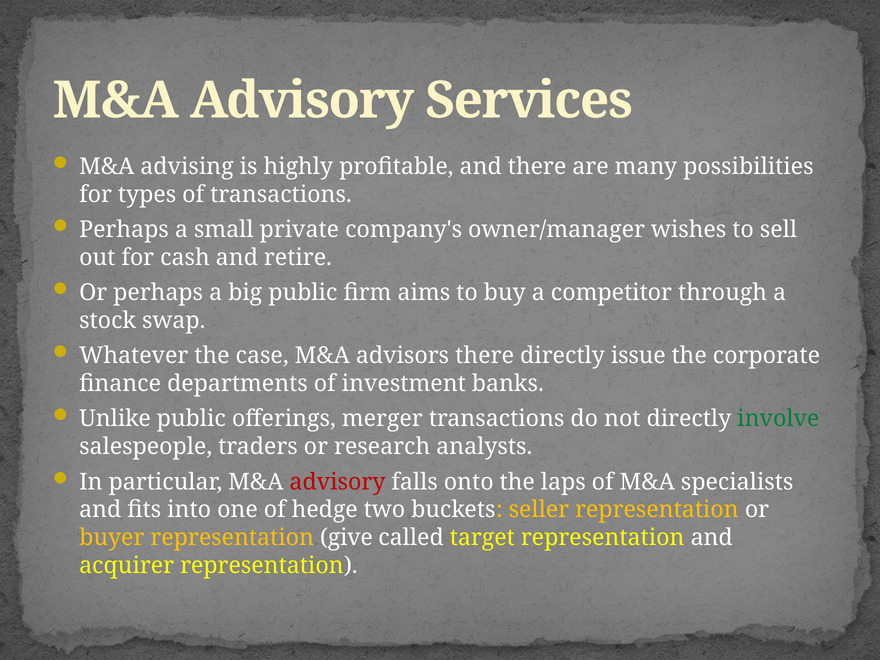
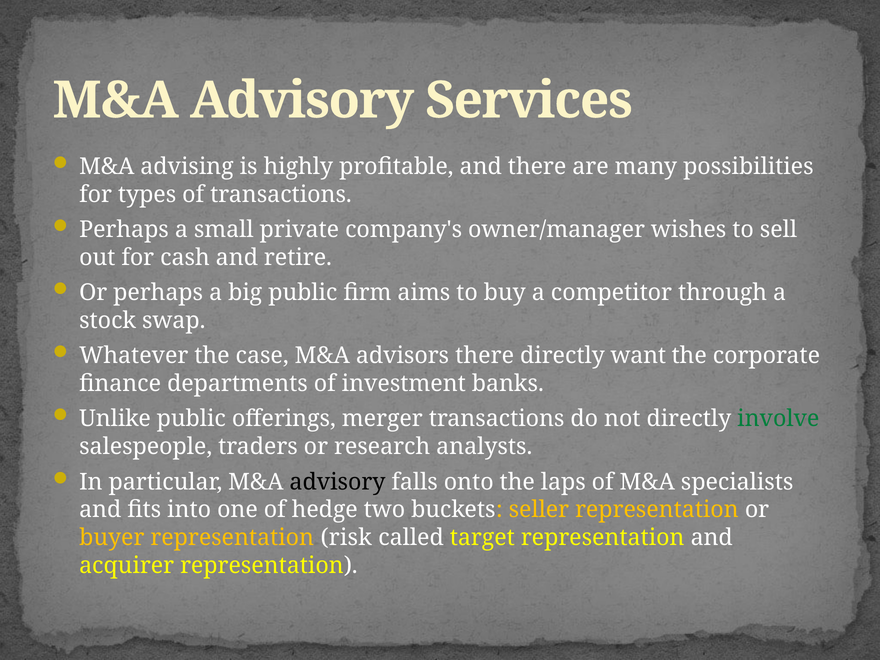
issue: issue -> want
advisory at (337, 482) colour: red -> black
give: give -> risk
